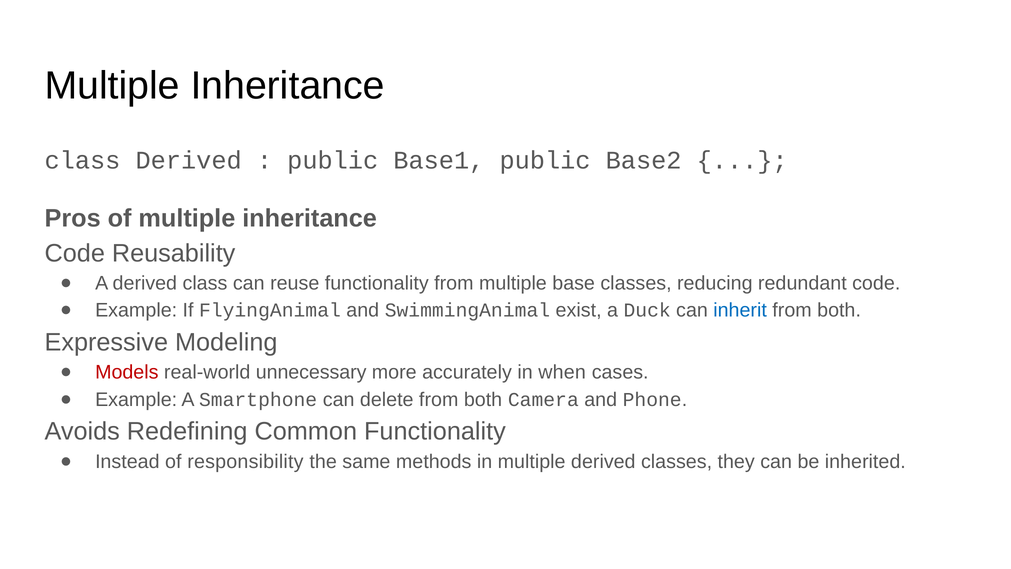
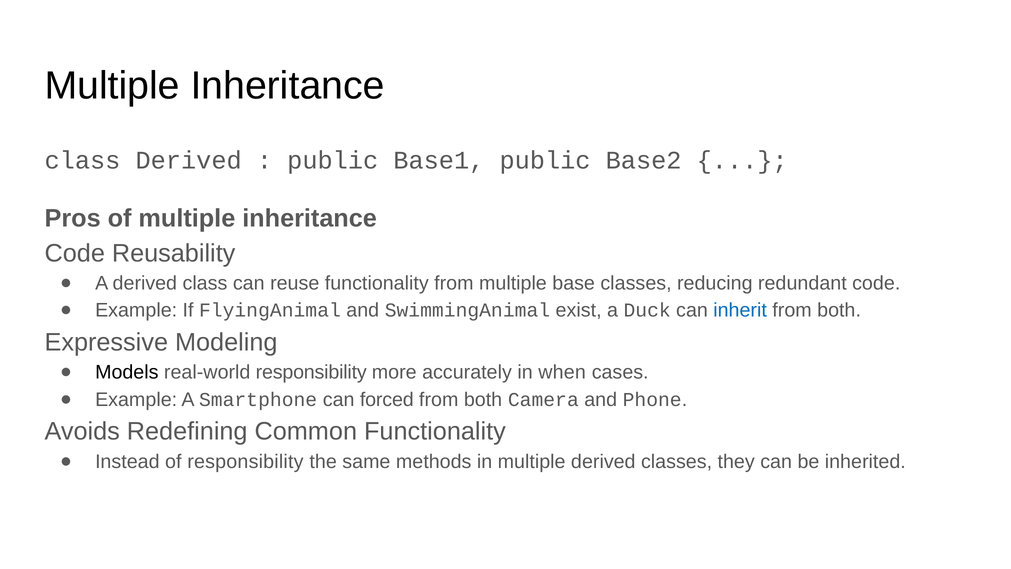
Models colour: red -> black
real-world unnecessary: unnecessary -> responsibility
delete: delete -> forced
